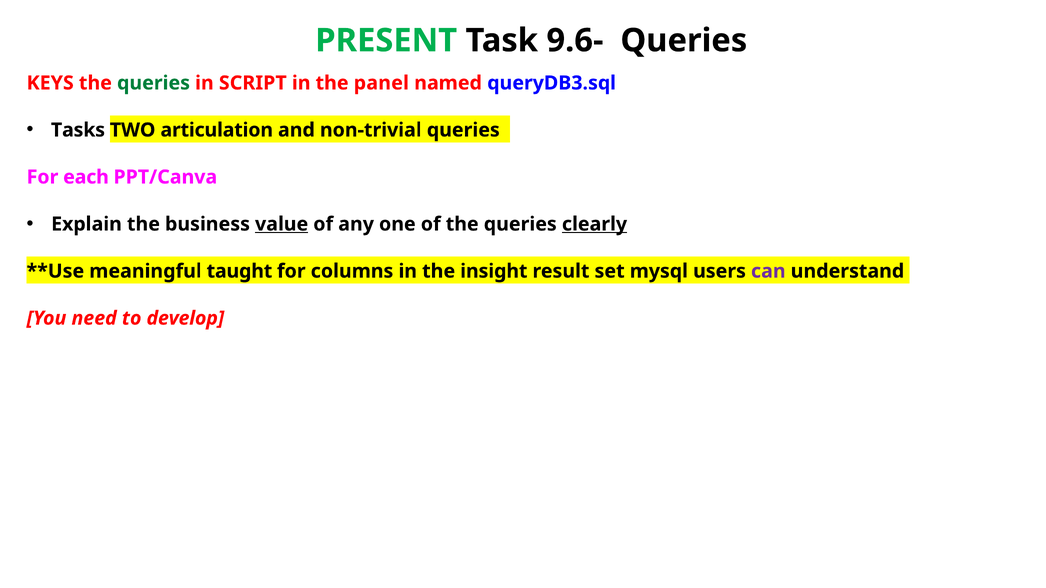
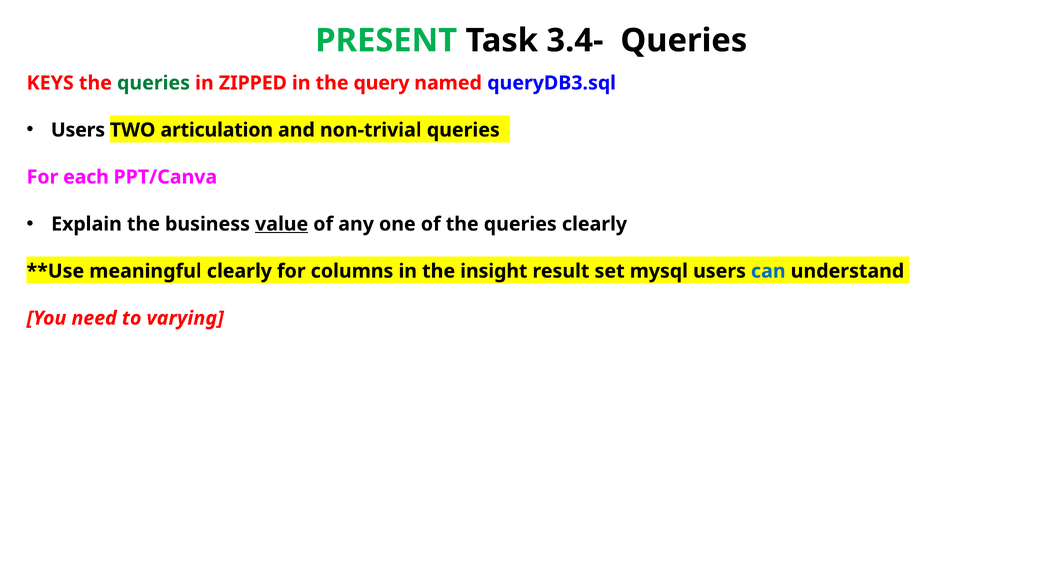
9.6-: 9.6- -> 3.4-
SCRIPT: SCRIPT -> ZIPPED
panel: panel -> query
Tasks at (78, 130): Tasks -> Users
clearly at (594, 224) underline: present -> none
meaningful taught: taught -> clearly
can colour: purple -> blue
develop: develop -> varying
